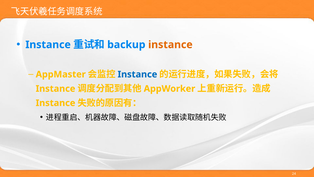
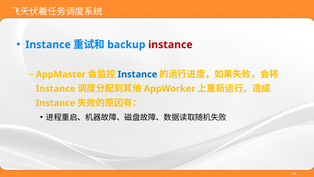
instance at (170, 45) colour: orange -> red
